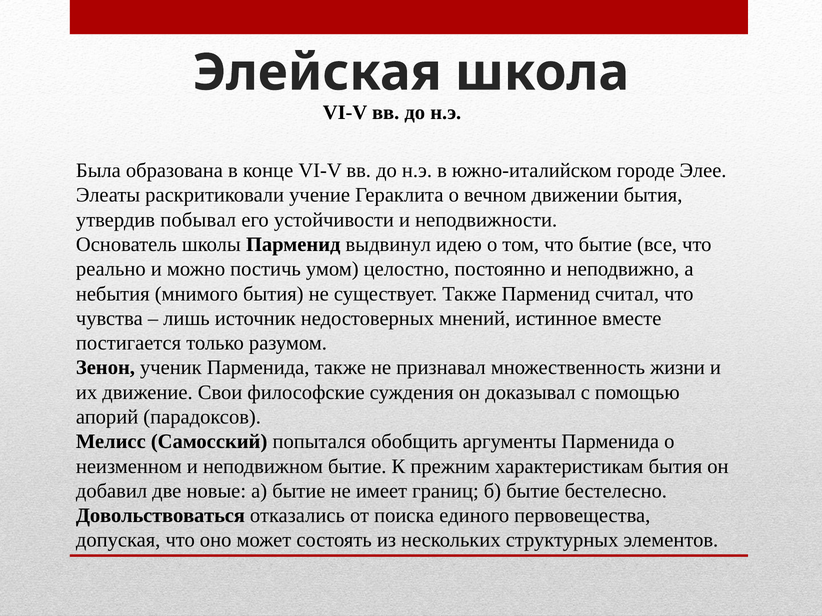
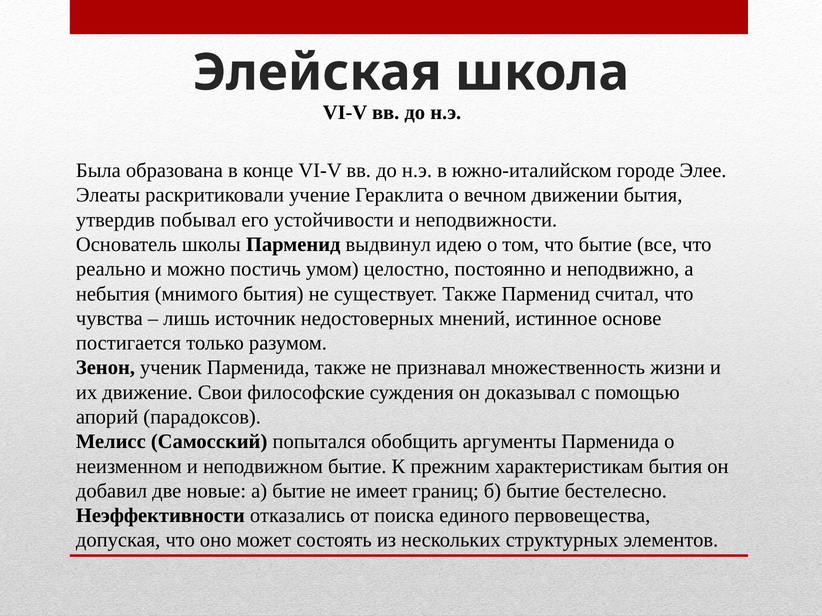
вместе: вместе -> основе
Довольствоваться: Довольствоваться -> Неэффективности
